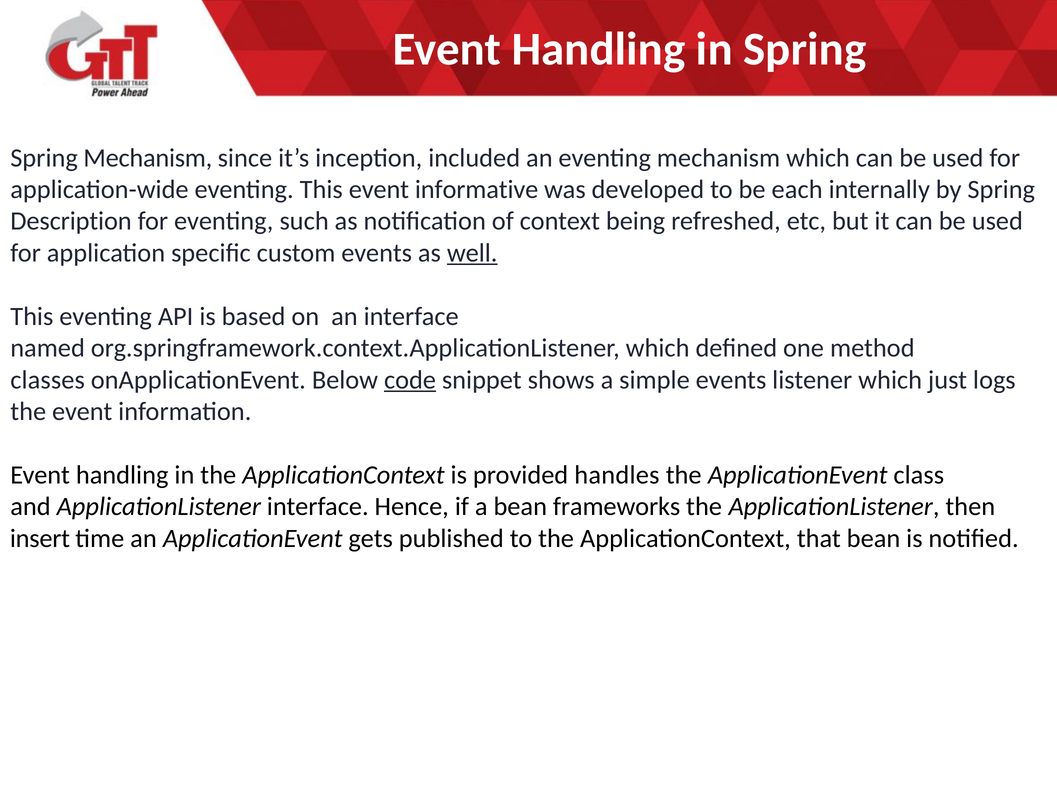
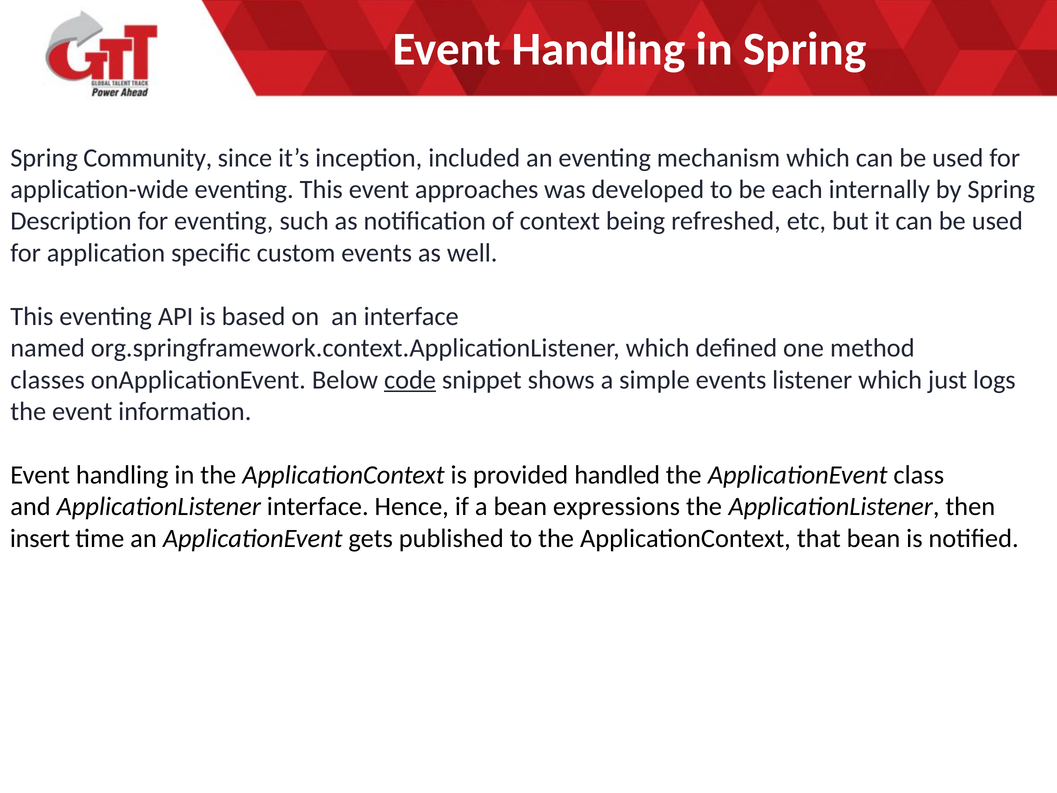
Spring Mechanism: Mechanism -> Community
informative: informative -> approaches
well underline: present -> none
handles: handles -> handled
frameworks: frameworks -> expressions
